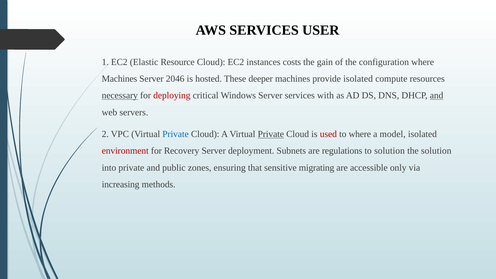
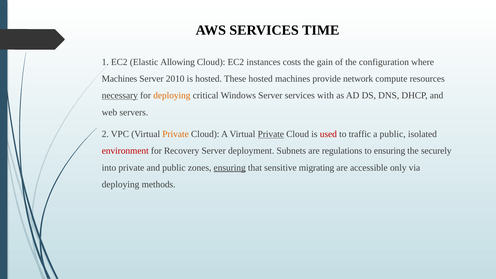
USER: USER -> TIME
Resource: Resource -> Allowing
2046: 2046 -> 2010
These deeper: deeper -> hosted
provide isolated: isolated -> network
deploying at (172, 96) colour: red -> orange
and at (437, 96) underline: present -> none
Private at (176, 134) colour: blue -> orange
to where: where -> traffic
a model: model -> public
to solution: solution -> ensuring
the solution: solution -> securely
ensuring at (230, 168) underline: none -> present
increasing at (121, 184): increasing -> deploying
